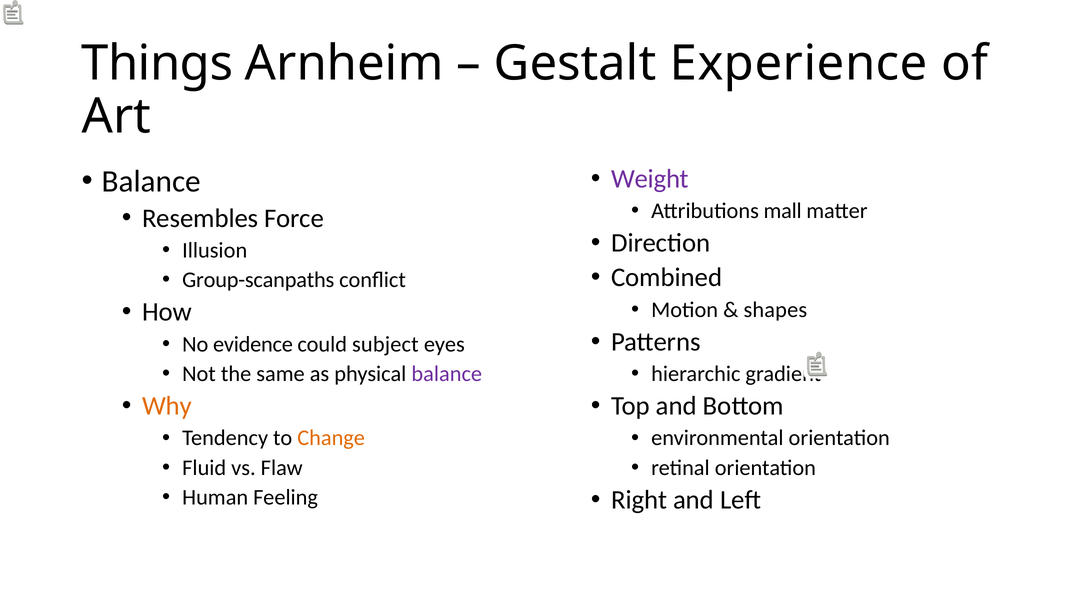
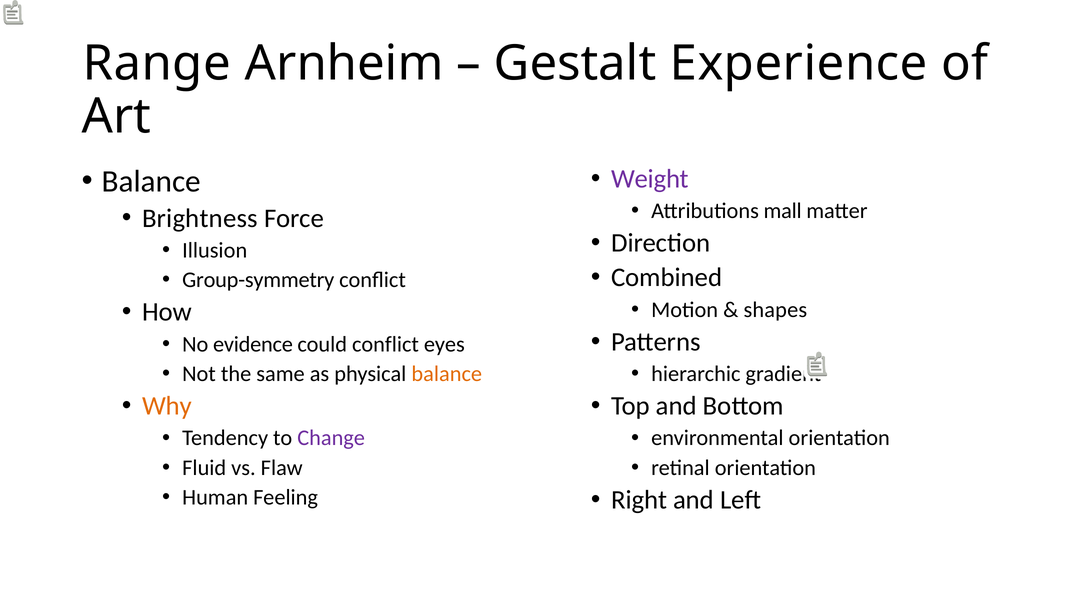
Things: Things -> Range
Resembles: Resembles -> Brightness
Group-scanpaths: Group-scanpaths -> Group-symmetry
could subject: subject -> conflict
balance at (447, 374) colour: purple -> orange
Change colour: orange -> purple
